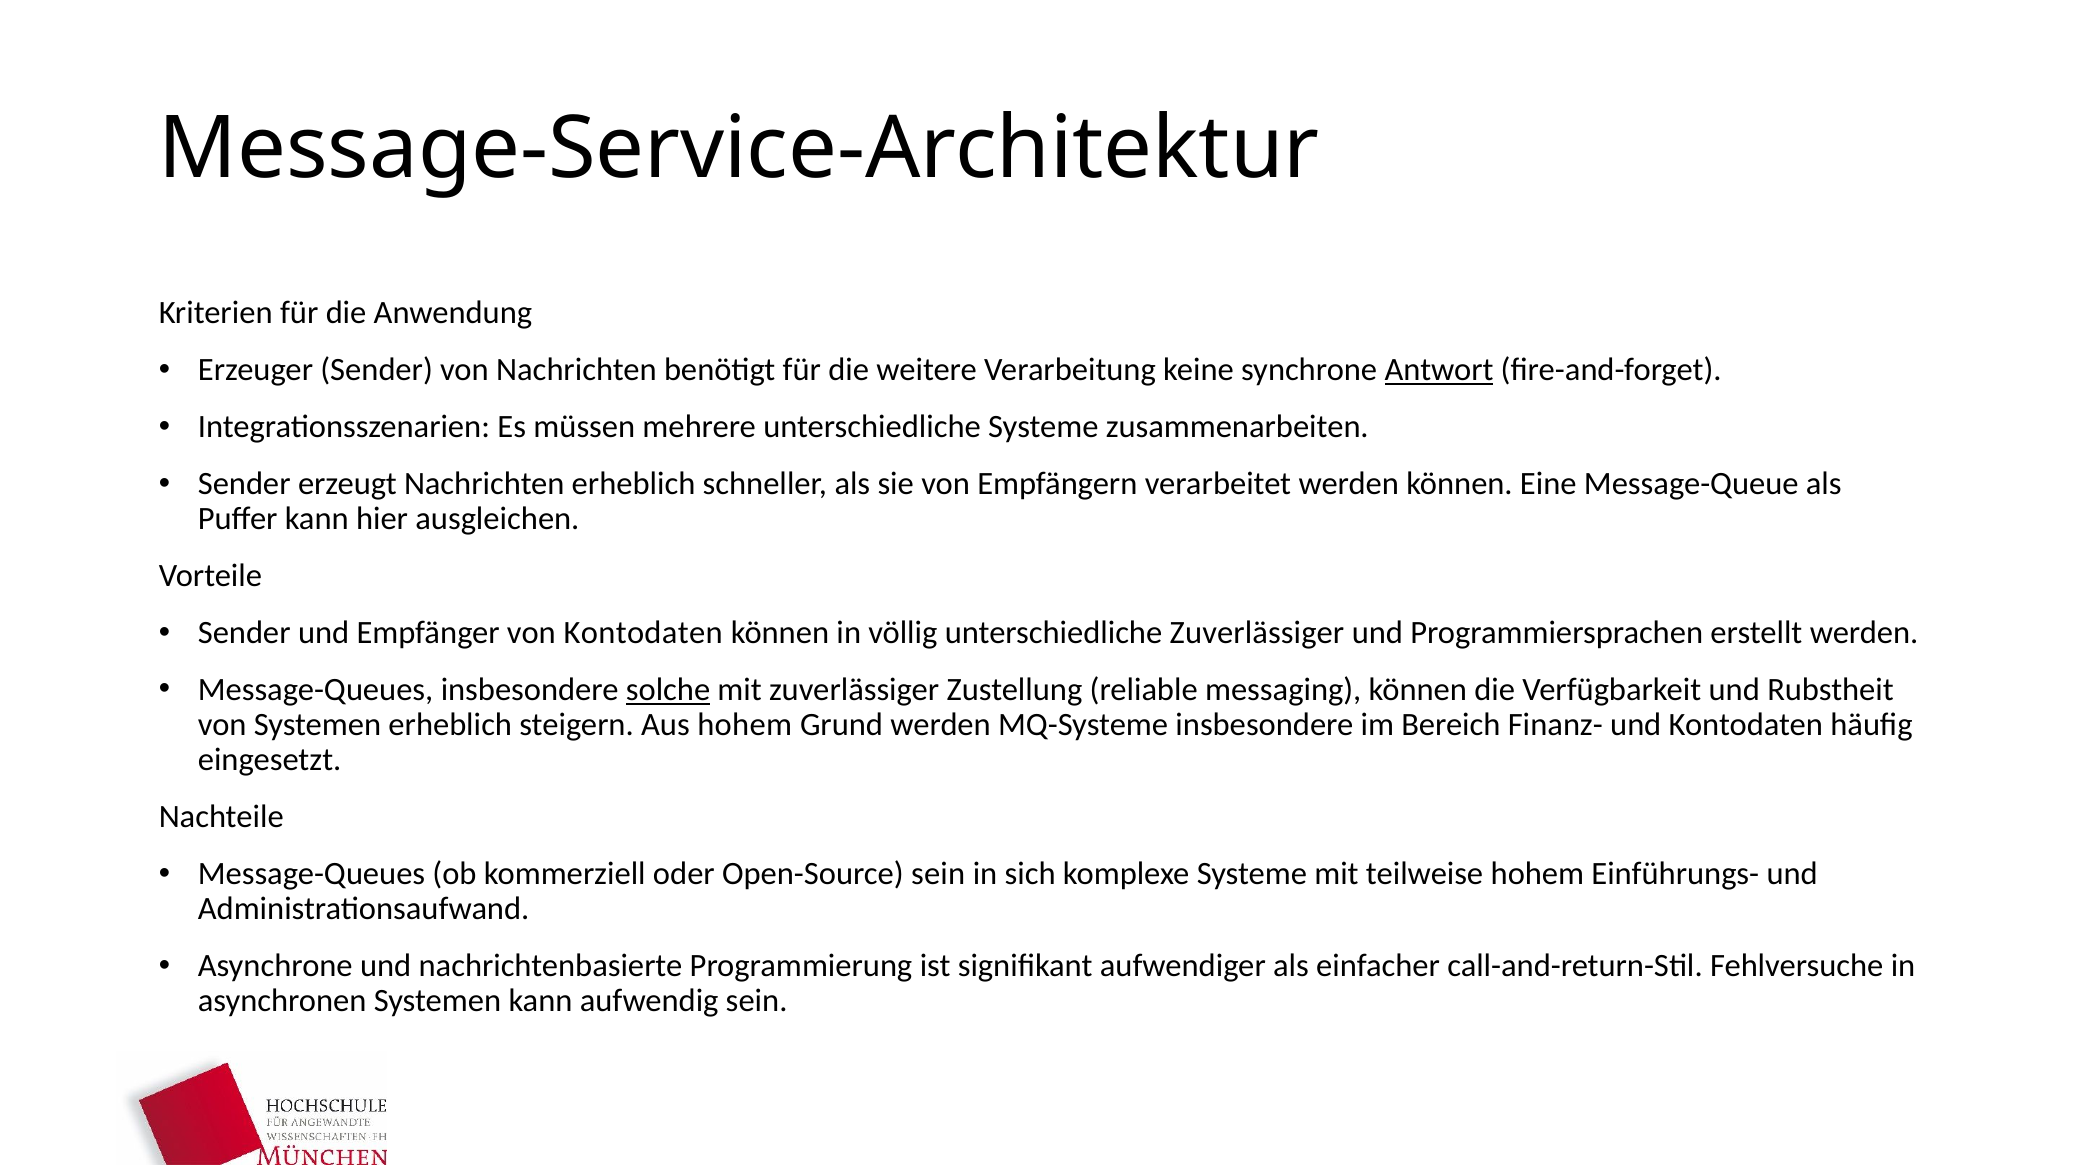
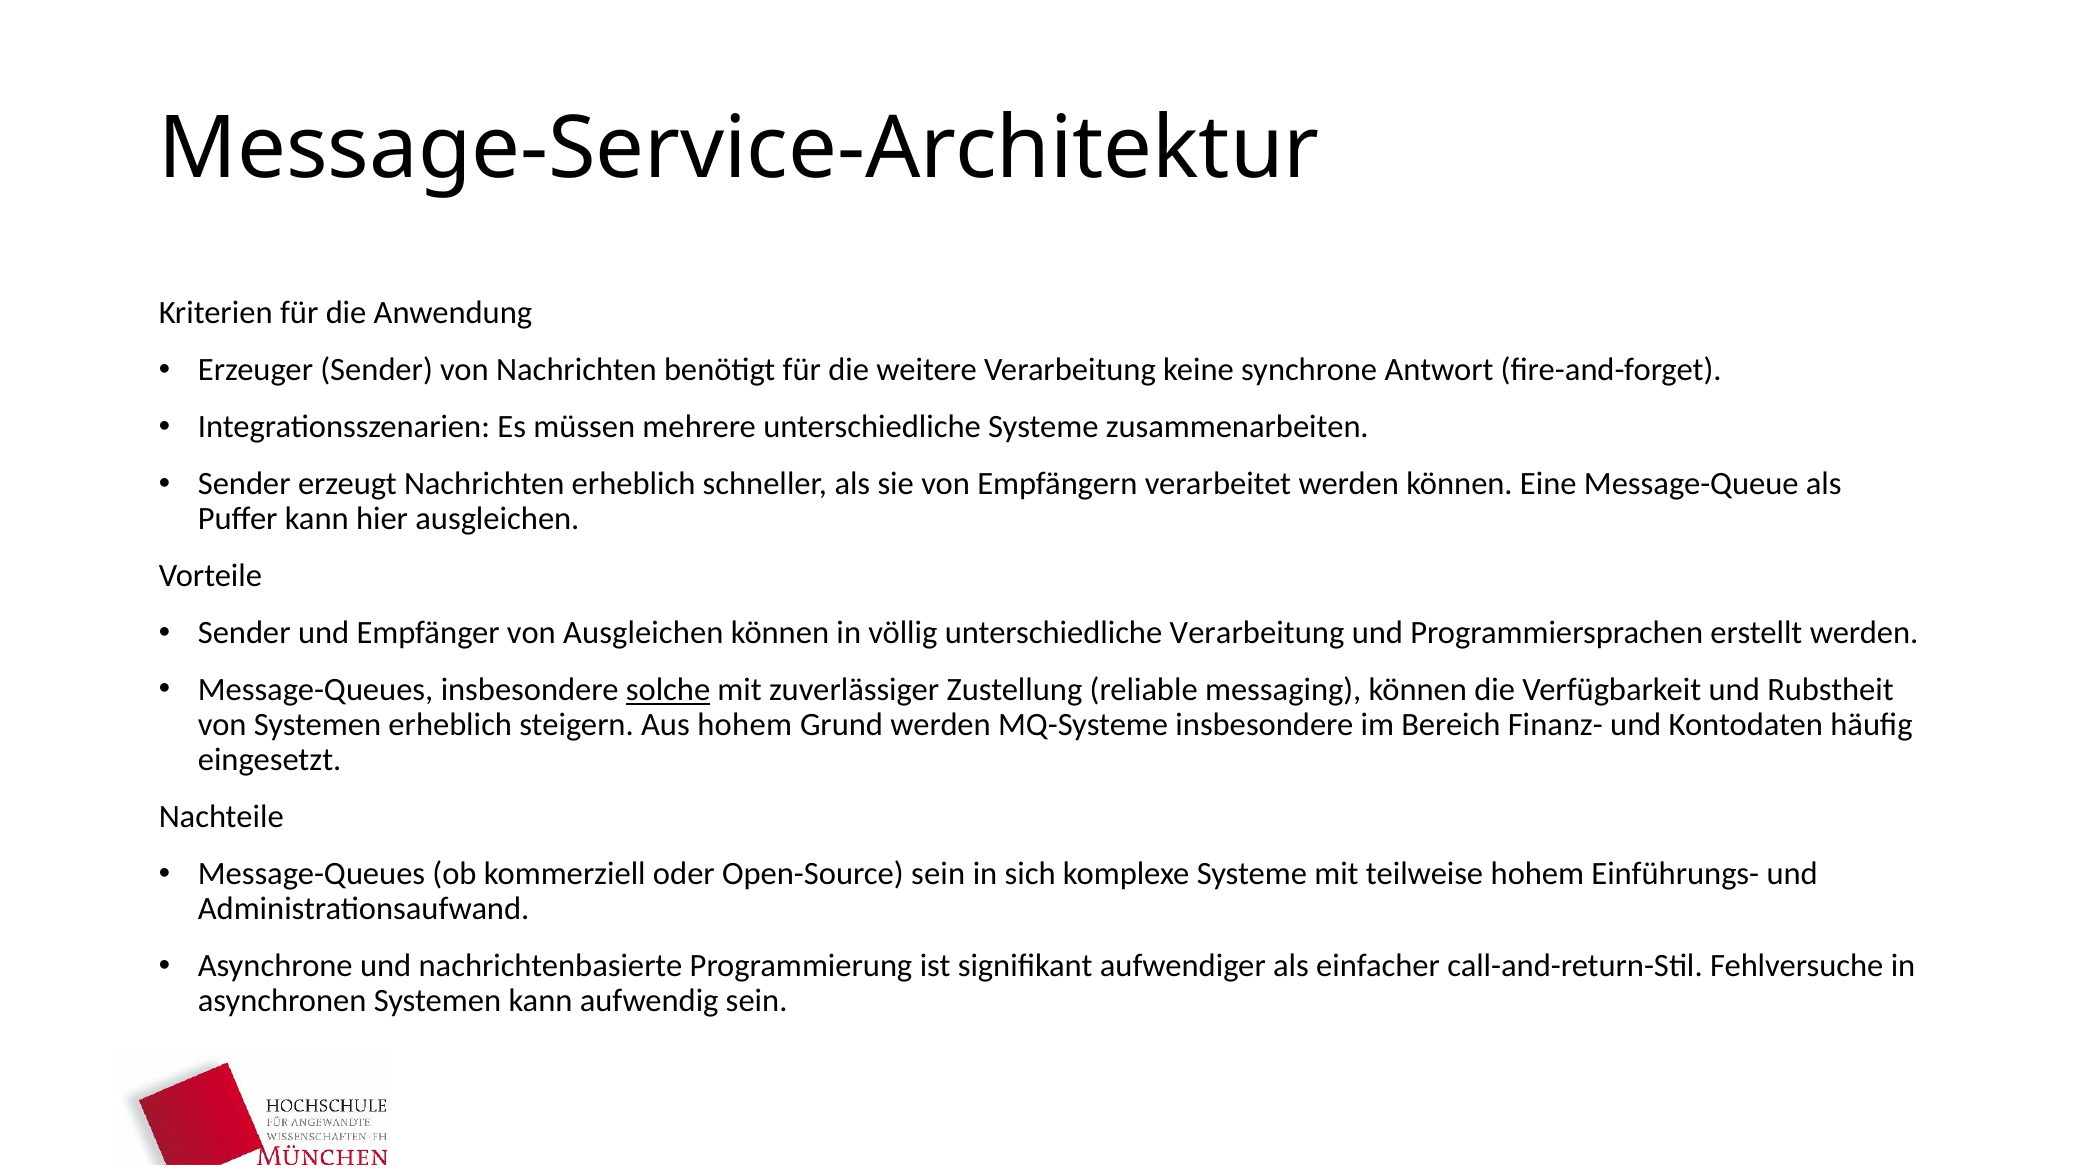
Antwort underline: present -> none
von Kontodaten: Kontodaten -> Ausgleichen
unterschiedliche Zuverlässiger: Zuverlässiger -> Verarbeitung
